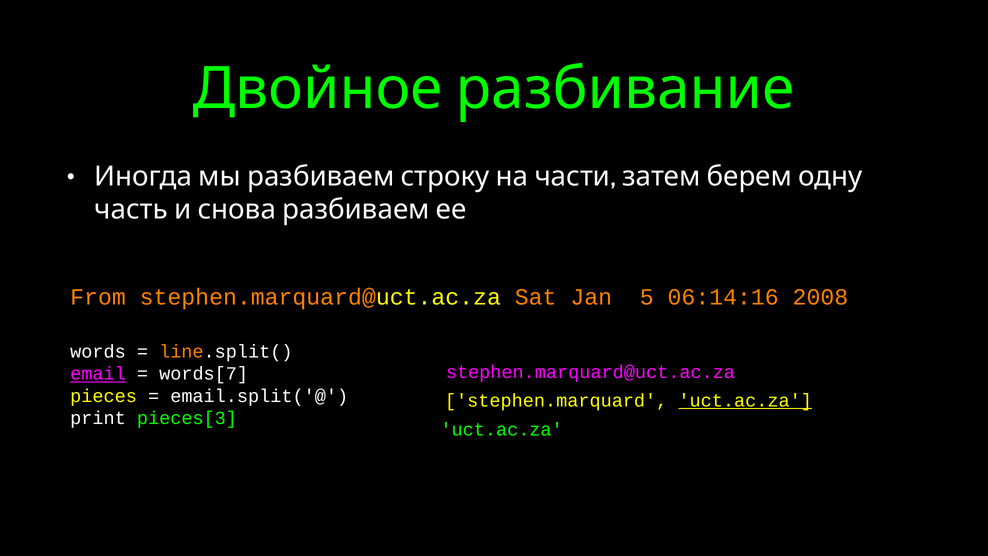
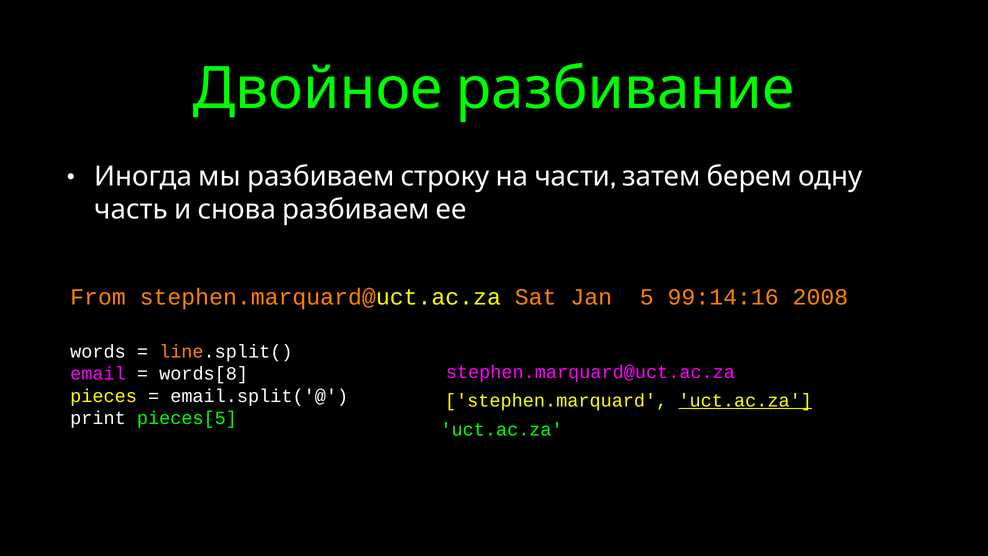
06:14:16: 06:14:16 -> 99:14:16
email underline: present -> none
words[7: words[7 -> words[8
pieces[3: pieces[3 -> pieces[5
